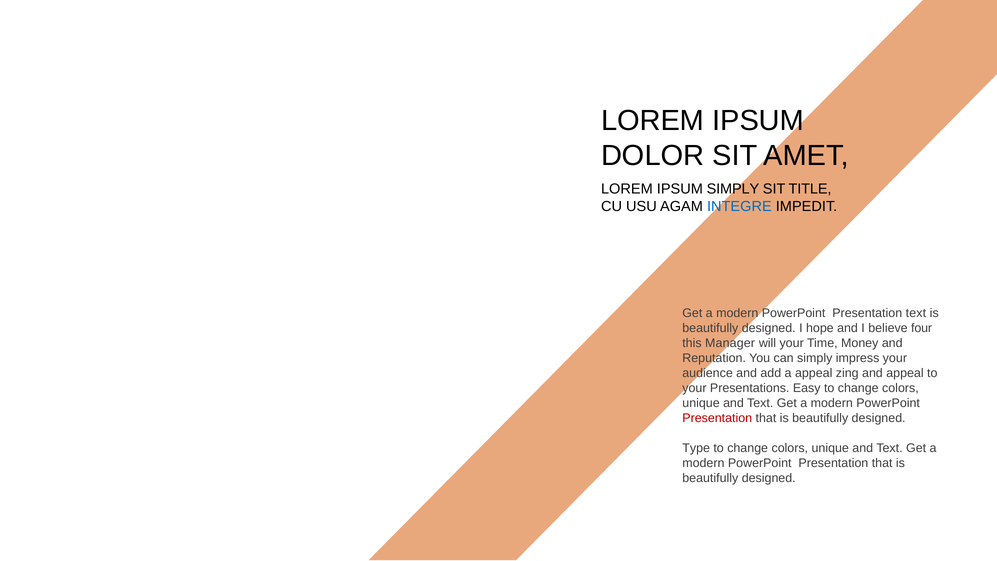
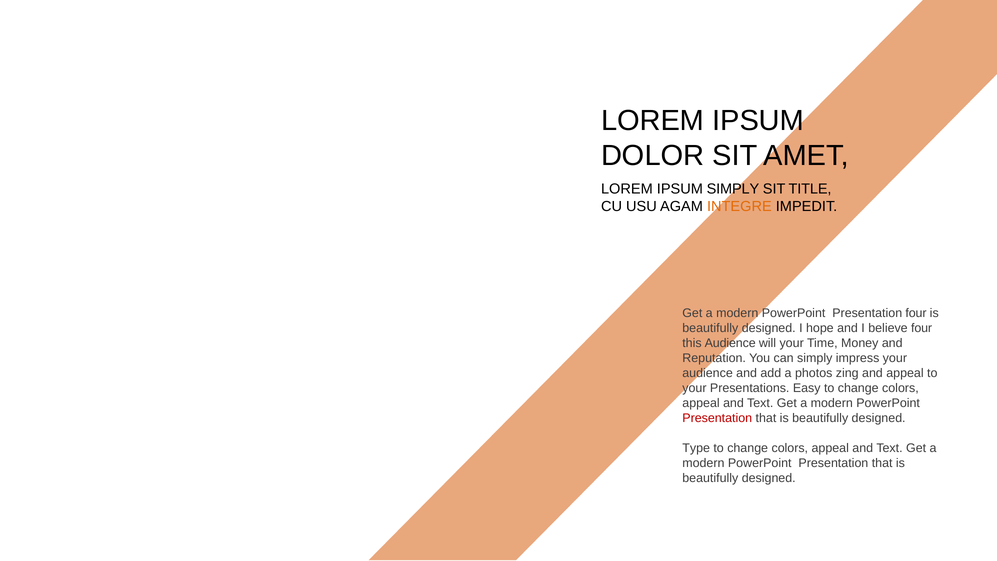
INTEGRE colour: blue -> orange
Presentation text: text -> four
this Manager: Manager -> Audience
a appeal: appeal -> photos
unique at (701, 403): unique -> appeal
unique at (830, 448): unique -> appeal
